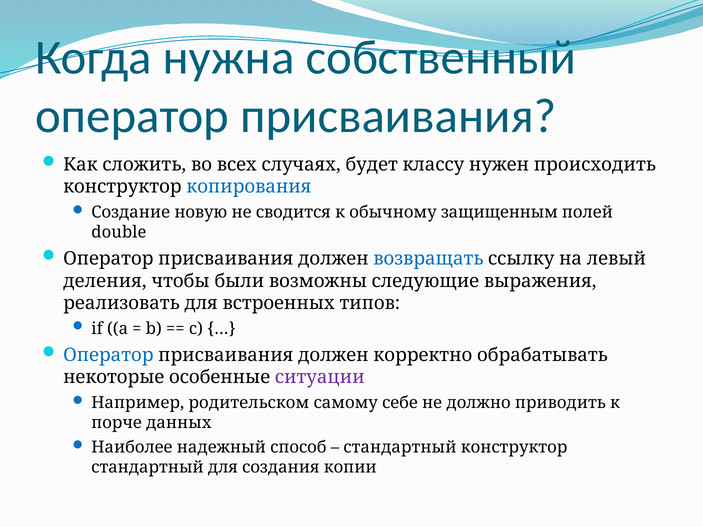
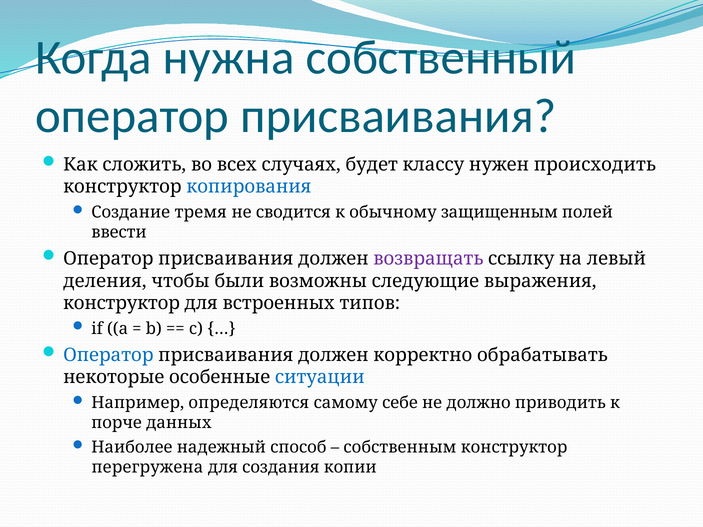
новую: новую -> тремя
double: double -> ввести
возвращать colour: blue -> purple
реализовать at (121, 303): реализовать -> конструктор
ситуации colour: purple -> blue
родительском: родительском -> определяются
стандартный at (400, 448): стандартный -> собственным
стандартный at (148, 468): стандартный -> перегружена
